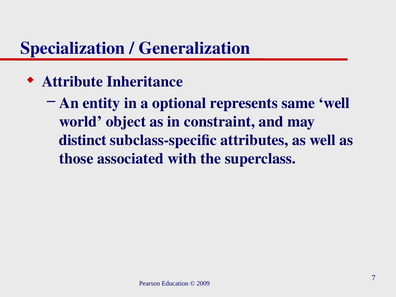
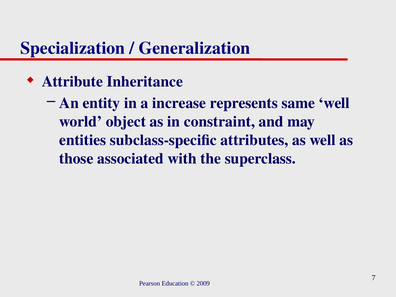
optional: optional -> increase
distinct: distinct -> entities
